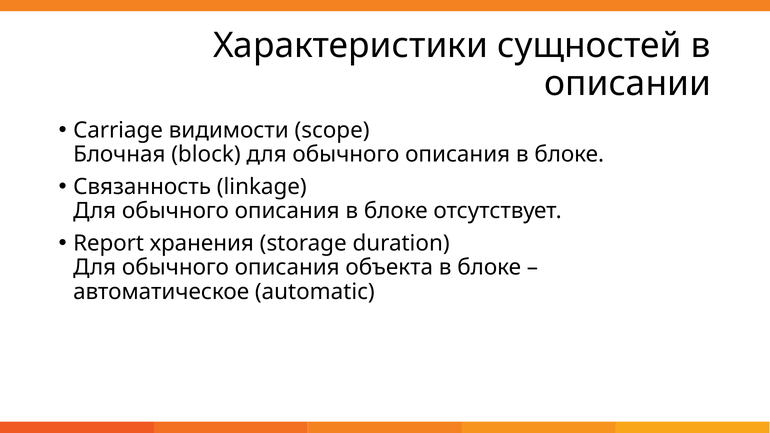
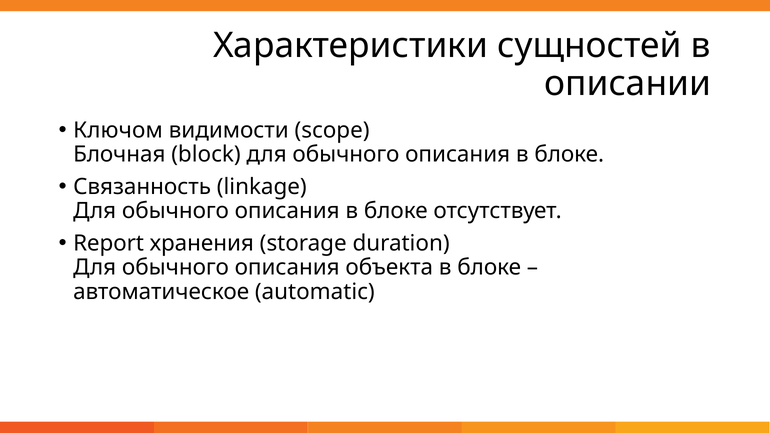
Carriage: Carriage -> Ключом
